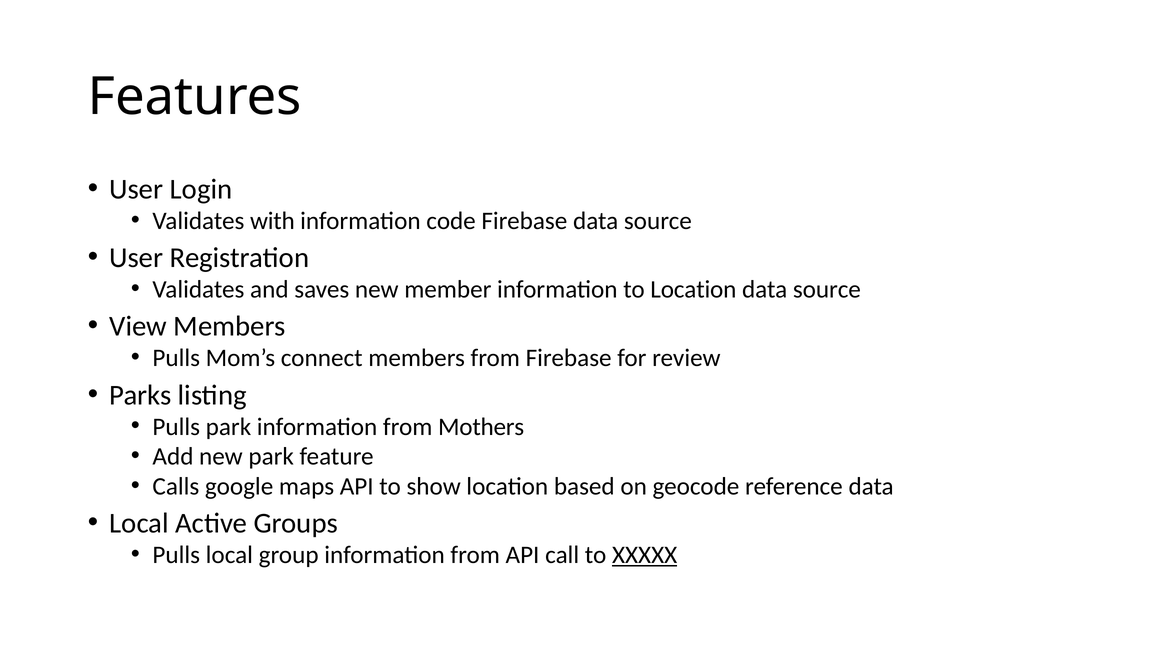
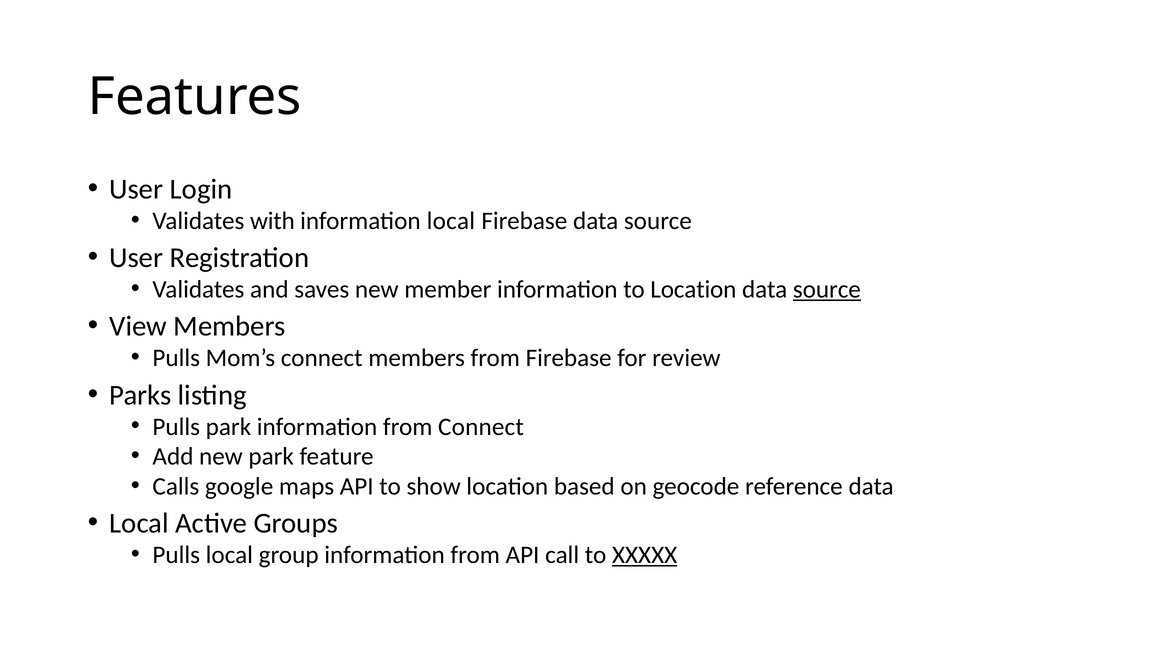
information code: code -> local
source at (827, 290) underline: none -> present
from Mothers: Mothers -> Connect
